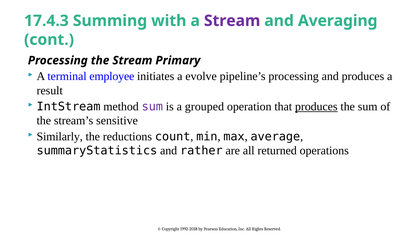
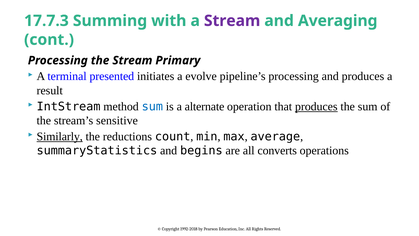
17.4.3: 17.4.3 -> 17.7.3
employee: employee -> presented
sum at (152, 106) colour: purple -> blue
grouped: grouped -> alternate
Similarly underline: none -> present
rather: rather -> begins
returned: returned -> converts
